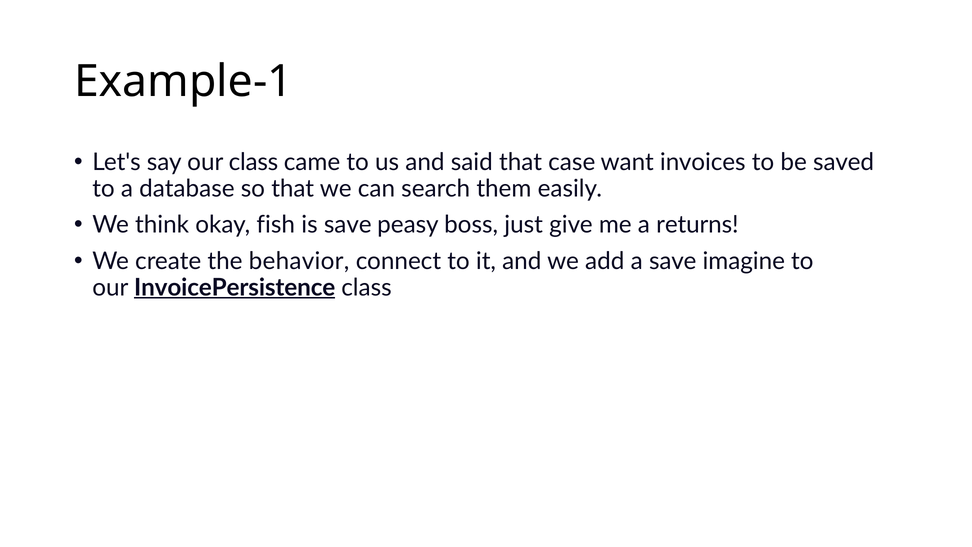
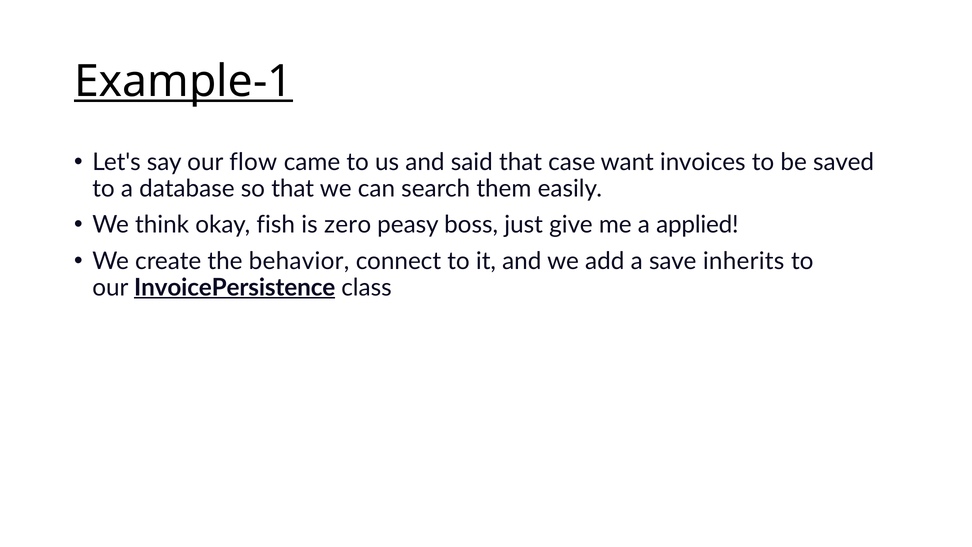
Example-1 underline: none -> present
our class: class -> flow
is save: save -> zero
returns: returns -> applied
imagine: imagine -> inherits
